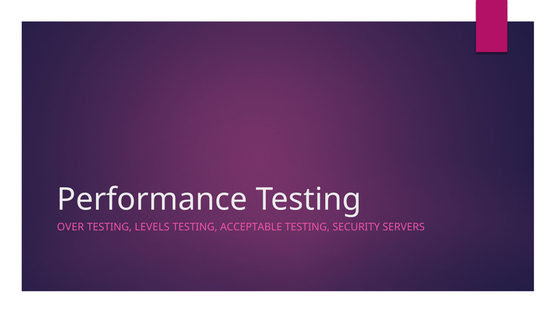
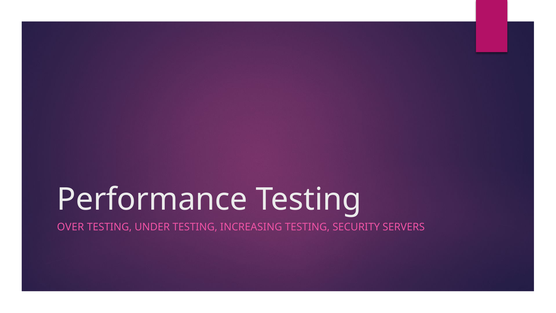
LEVELS: LEVELS -> UNDER
ACCEPTABLE: ACCEPTABLE -> INCREASING
